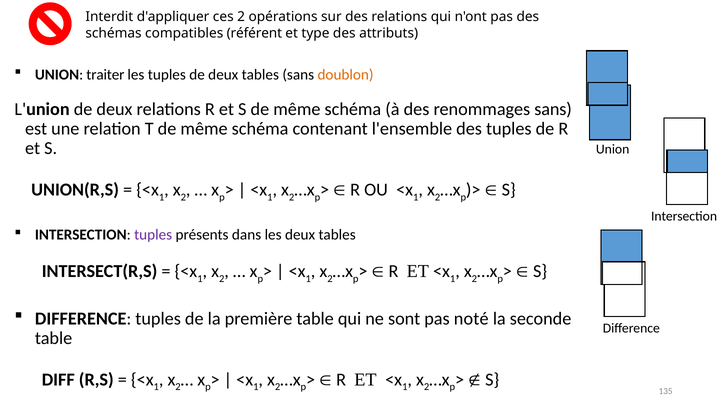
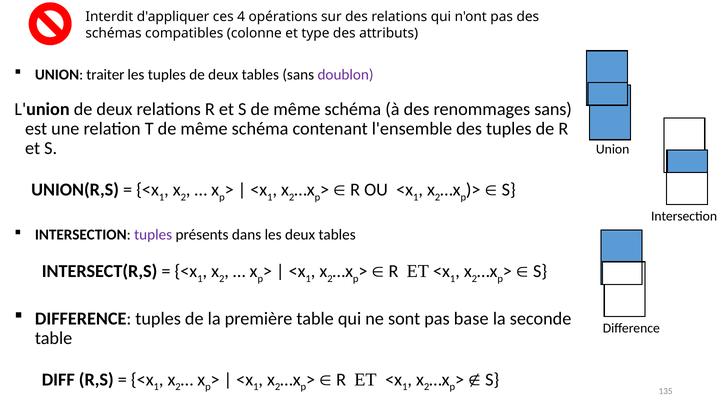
ces 2: 2 -> 4
référent: référent -> colonne
doublon colour: orange -> purple
noté: noté -> base
